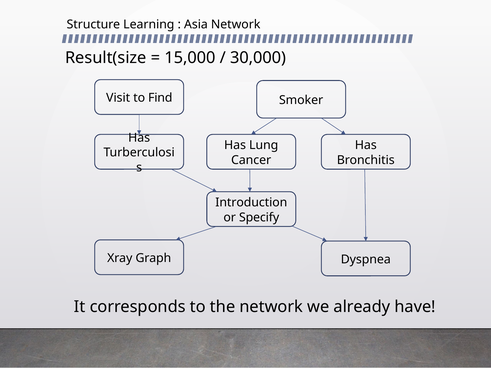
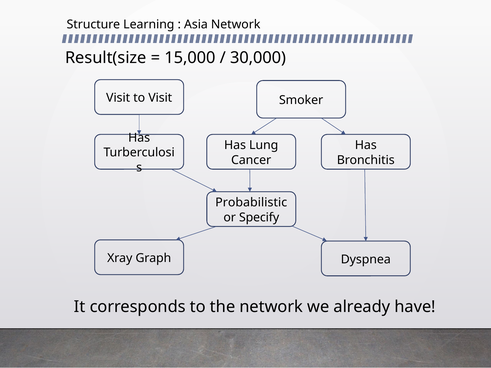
to Find: Find -> Visit
Introduction: Introduction -> Probabilistic
